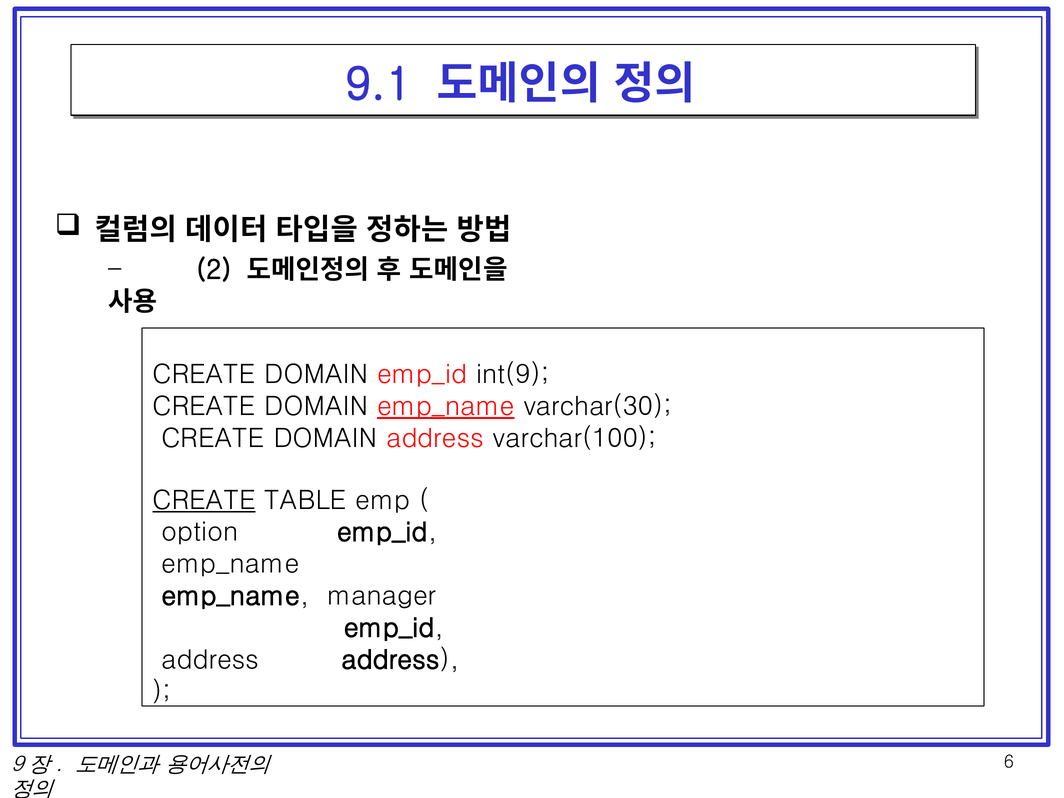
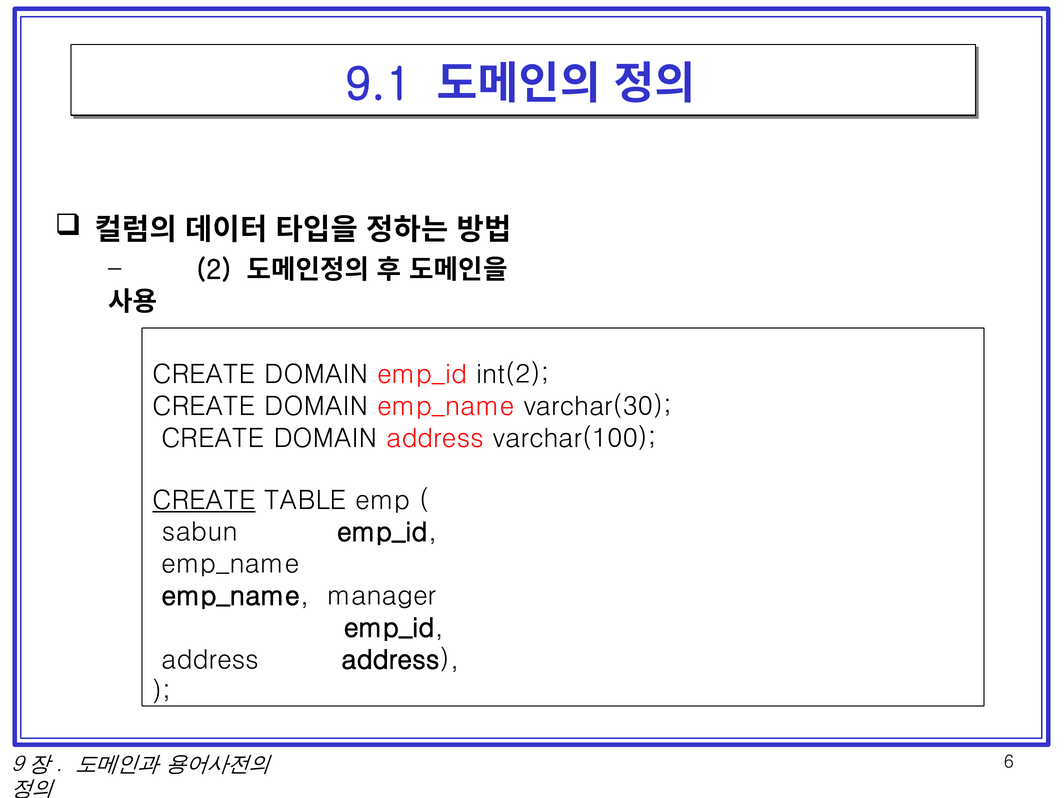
int(9: int(9 -> int(2
emp_name at (446, 407) underline: present -> none
option: option -> sabun
